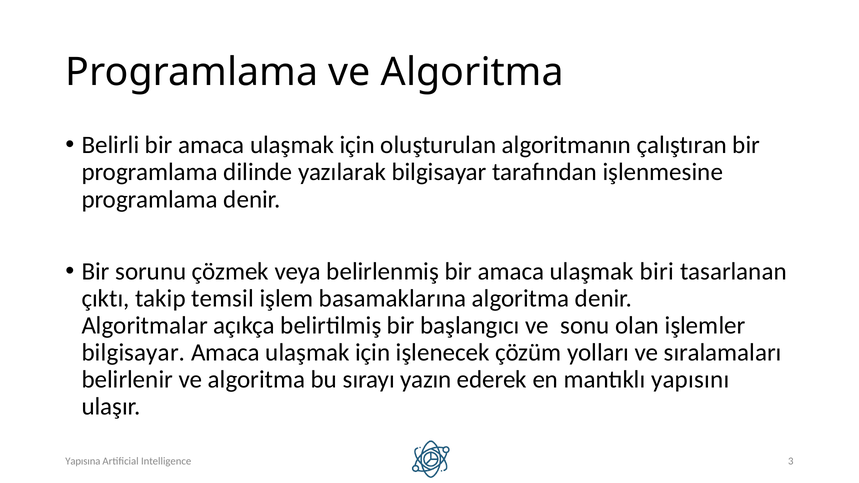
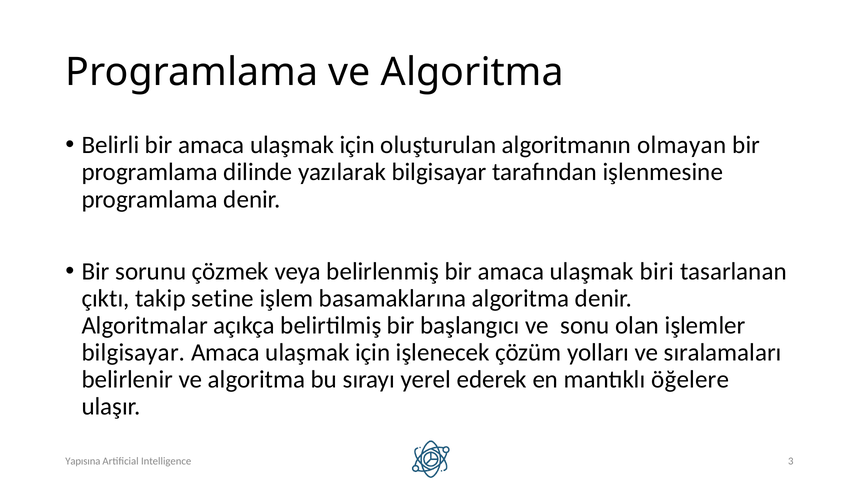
çalıştıran: çalıştıran -> olmayan
temsil: temsil -> setine
yazın: yazın -> yerel
yapısını: yapısını -> öğelere
